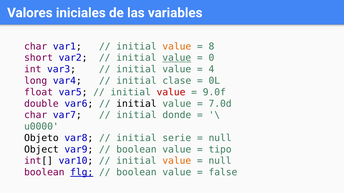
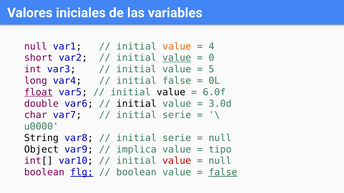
char at (36, 47): char -> null
8: 8 -> 4
4: 4 -> 5
initial clase: clase -> false
float underline: none -> present
value at (171, 92) colour: red -> black
9.0f: 9.0f -> 6.0f
7.0d: 7.0d -> 3.0d
donde at (177, 115): donde -> serie
Objeto: Objeto -> String
boolean at (136, 150): boolean -> implica
value at (177, 161) colour: orange -> red
false at (223, 173) underline: none -> present
